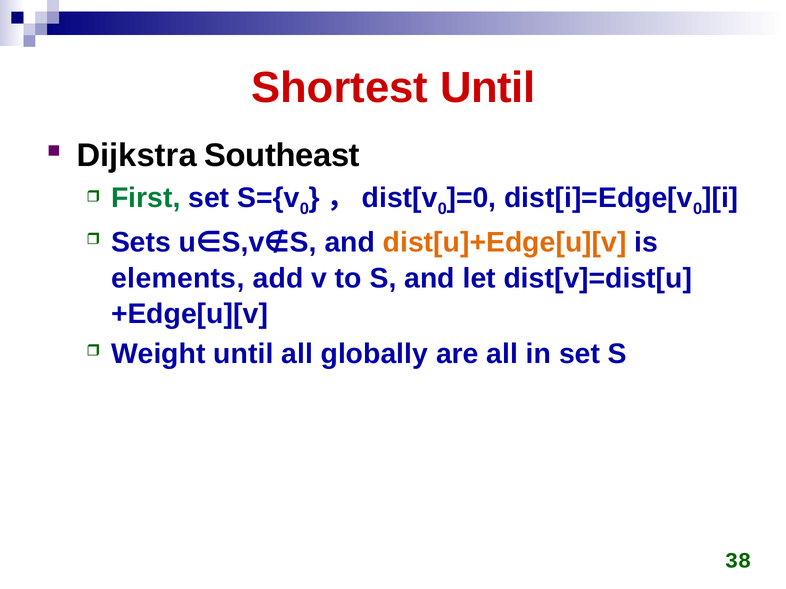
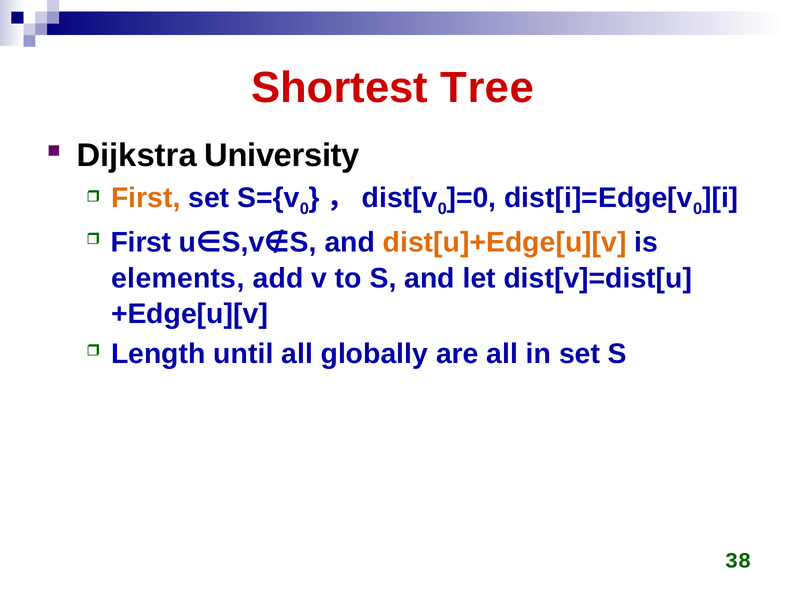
Shortest Until: Until -> Tree
Southeast: Southeast -> University
First at (146, 198) colour: green -> orange
Sets at (141, 243): Sets -> First
Weight: Weight -> Length
